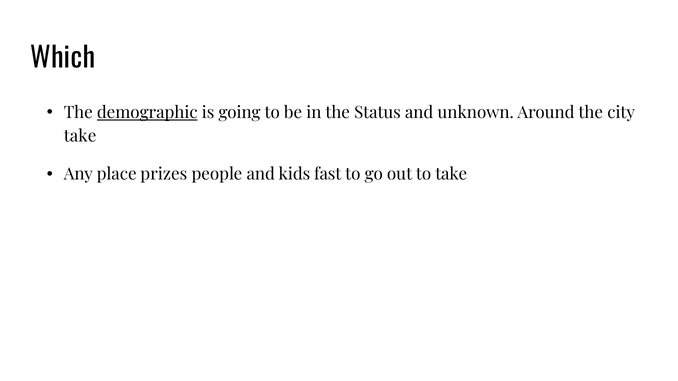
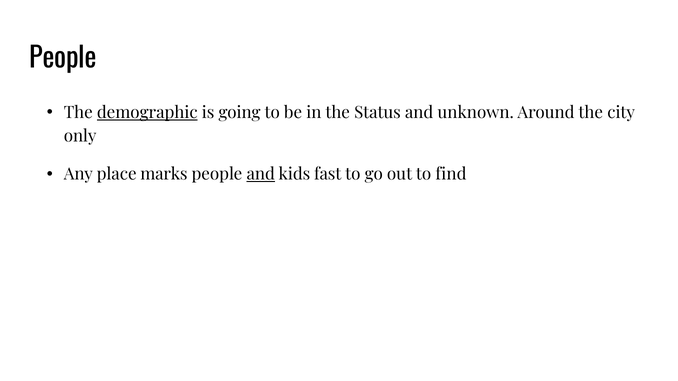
Which at (63, 59): Which -> People
take at (80, 136): take -> only
prizes: prizes -> marks
and at (261, 175) underline: none -> present
to take: take -> find
